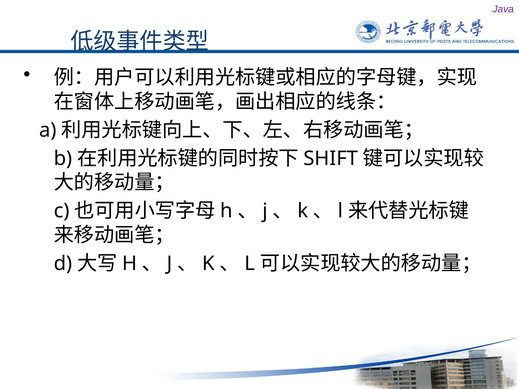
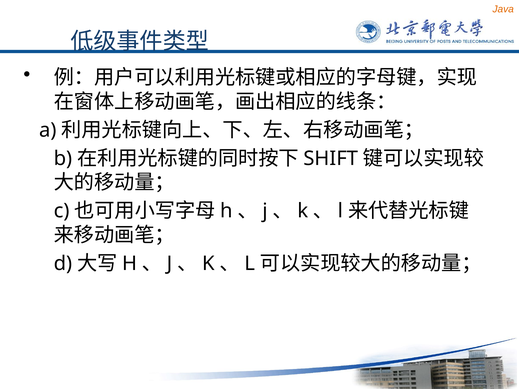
Java colour: purple -> orange
